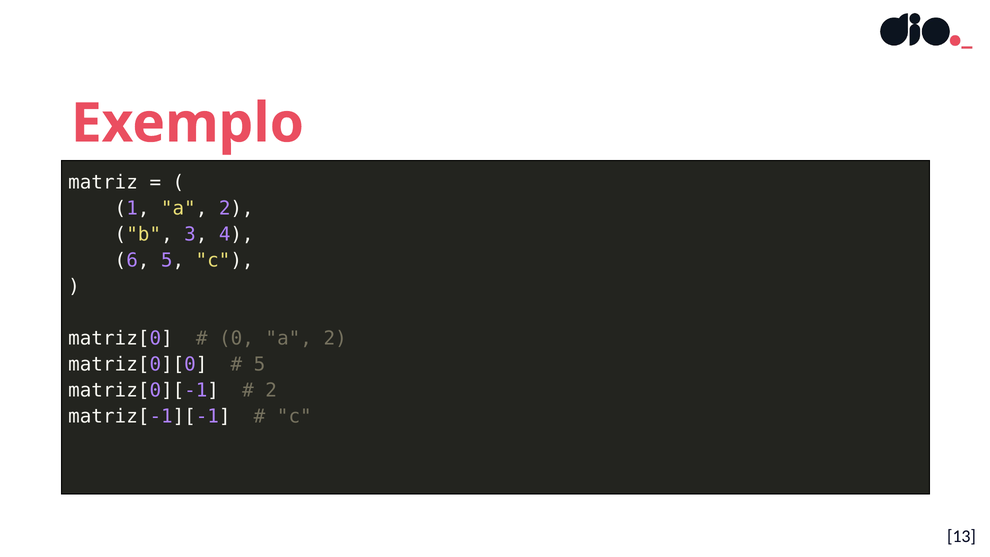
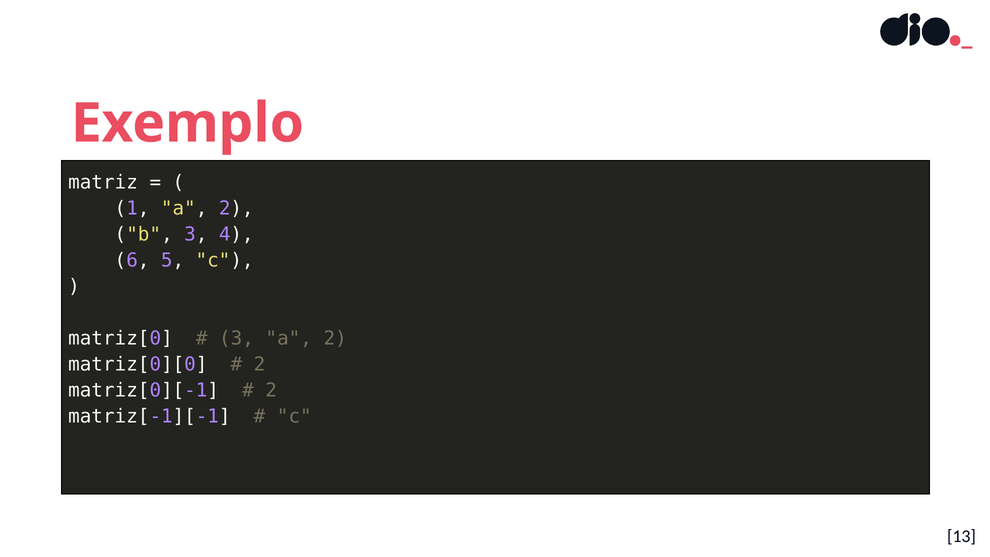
0 at (236, 338): 0 -> 3
5 at (259, 364): 5 -> 2
